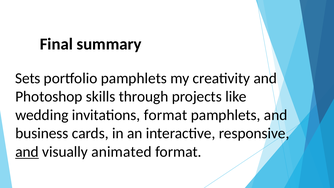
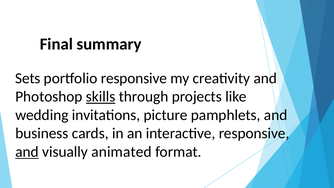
portfolio pamphlets: pamphlets -> responsive
skills underline: none -> present
invitations format: format -> picture
